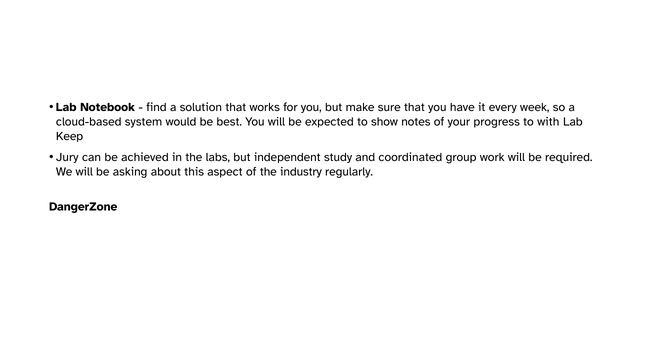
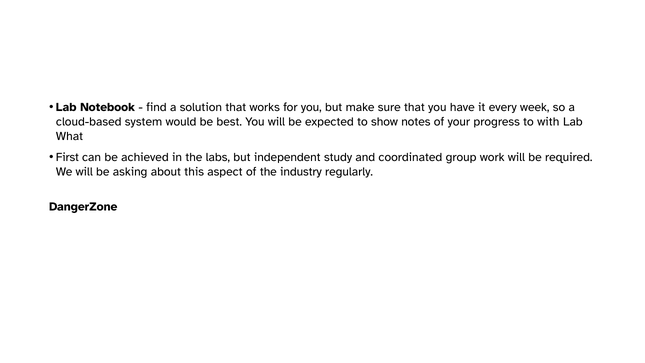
Keep: Keep -> What
Jury: Jury -> First
